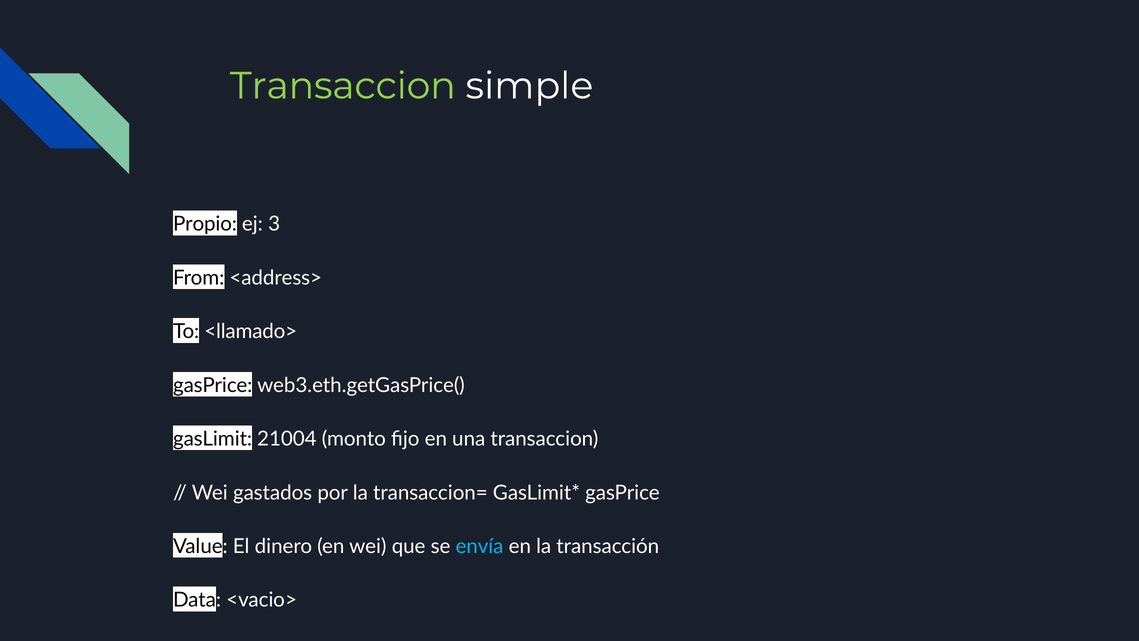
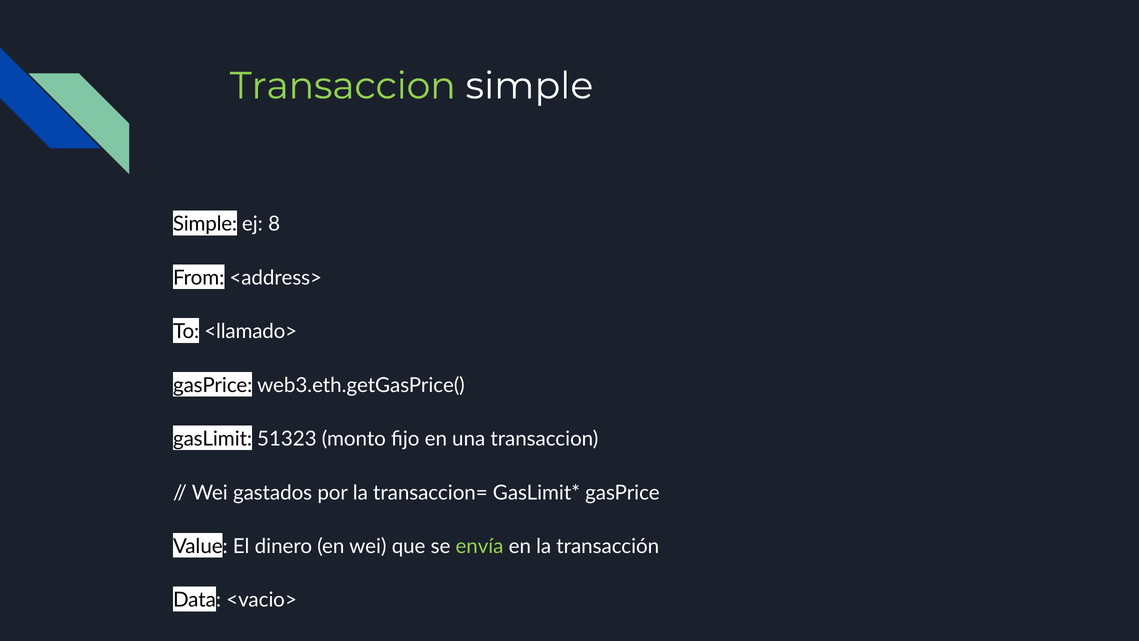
Propio at (205, 224): Propio -> Simple
3: 3 -> 8
21004: 21004 -> 51323
envía colour: light blue -> light green
